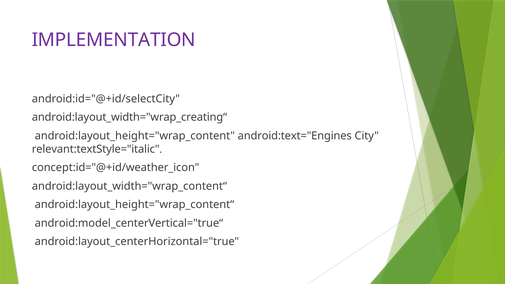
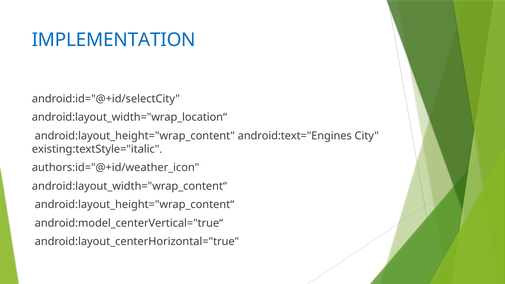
IMPLEMENTATION colour: purple -> blue
android:layout_width="wrap_creating“: android:layout_width="wrap_creating“ -> android:layout_width="wrap_location“
relevant:textStyle="italic: relevant:textStyle="italic -> existing:textStyle="italic
concept:id="@+id/weather_icon: concept:id="@+id/weather_icon -> authors:id="@+id/weather_icon
